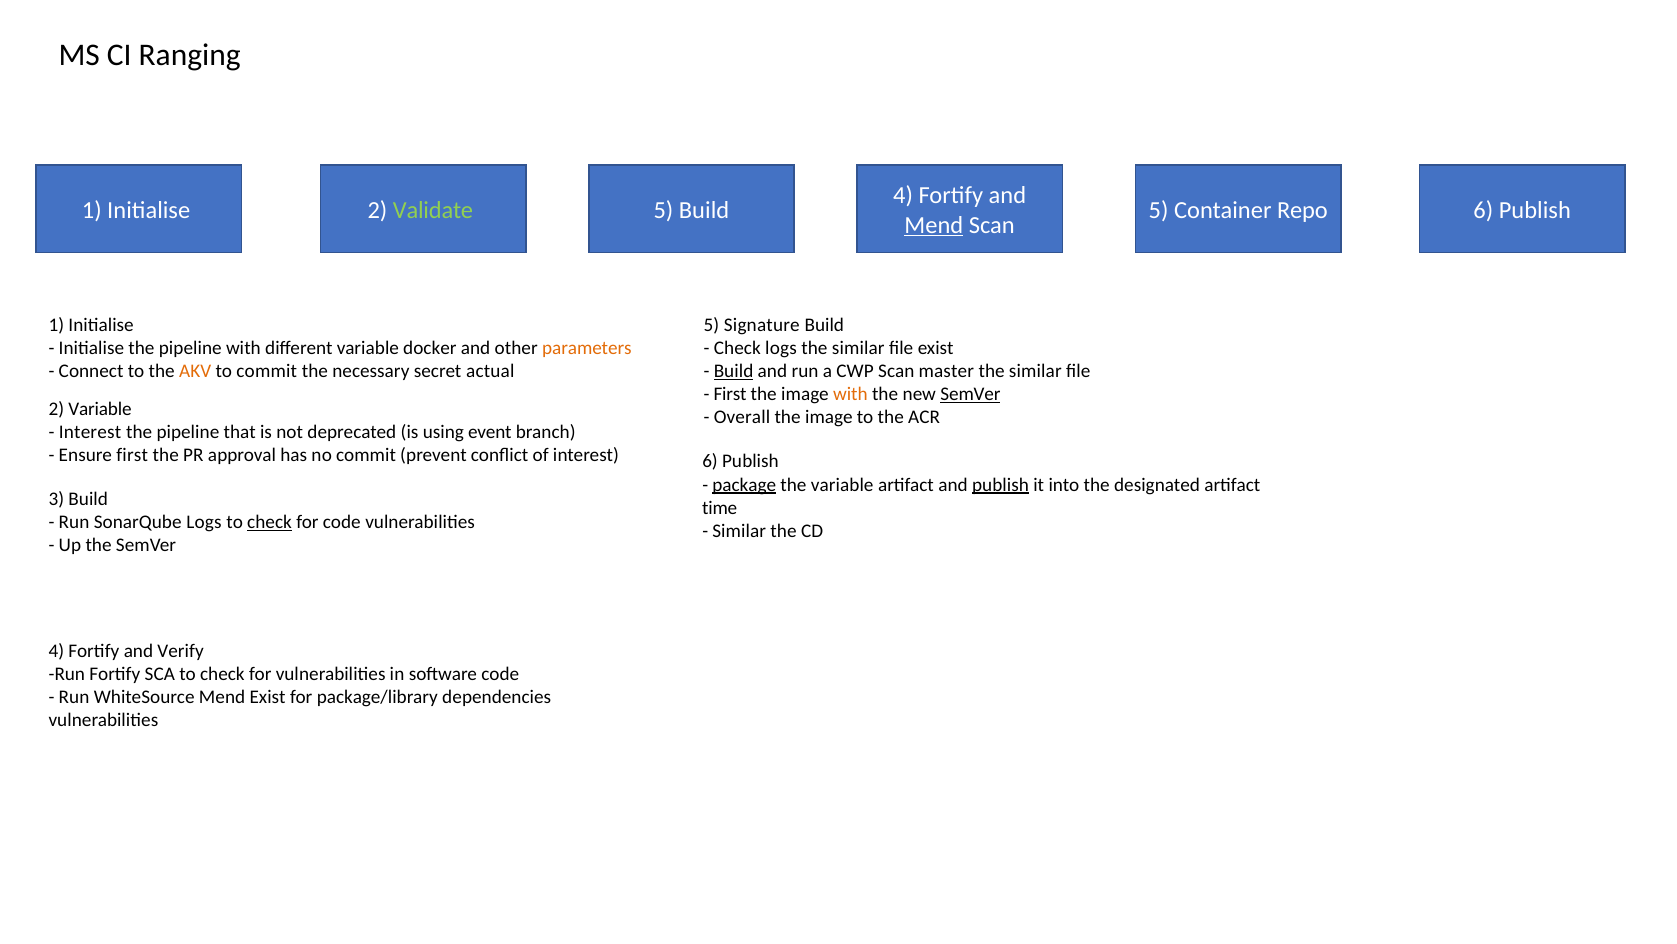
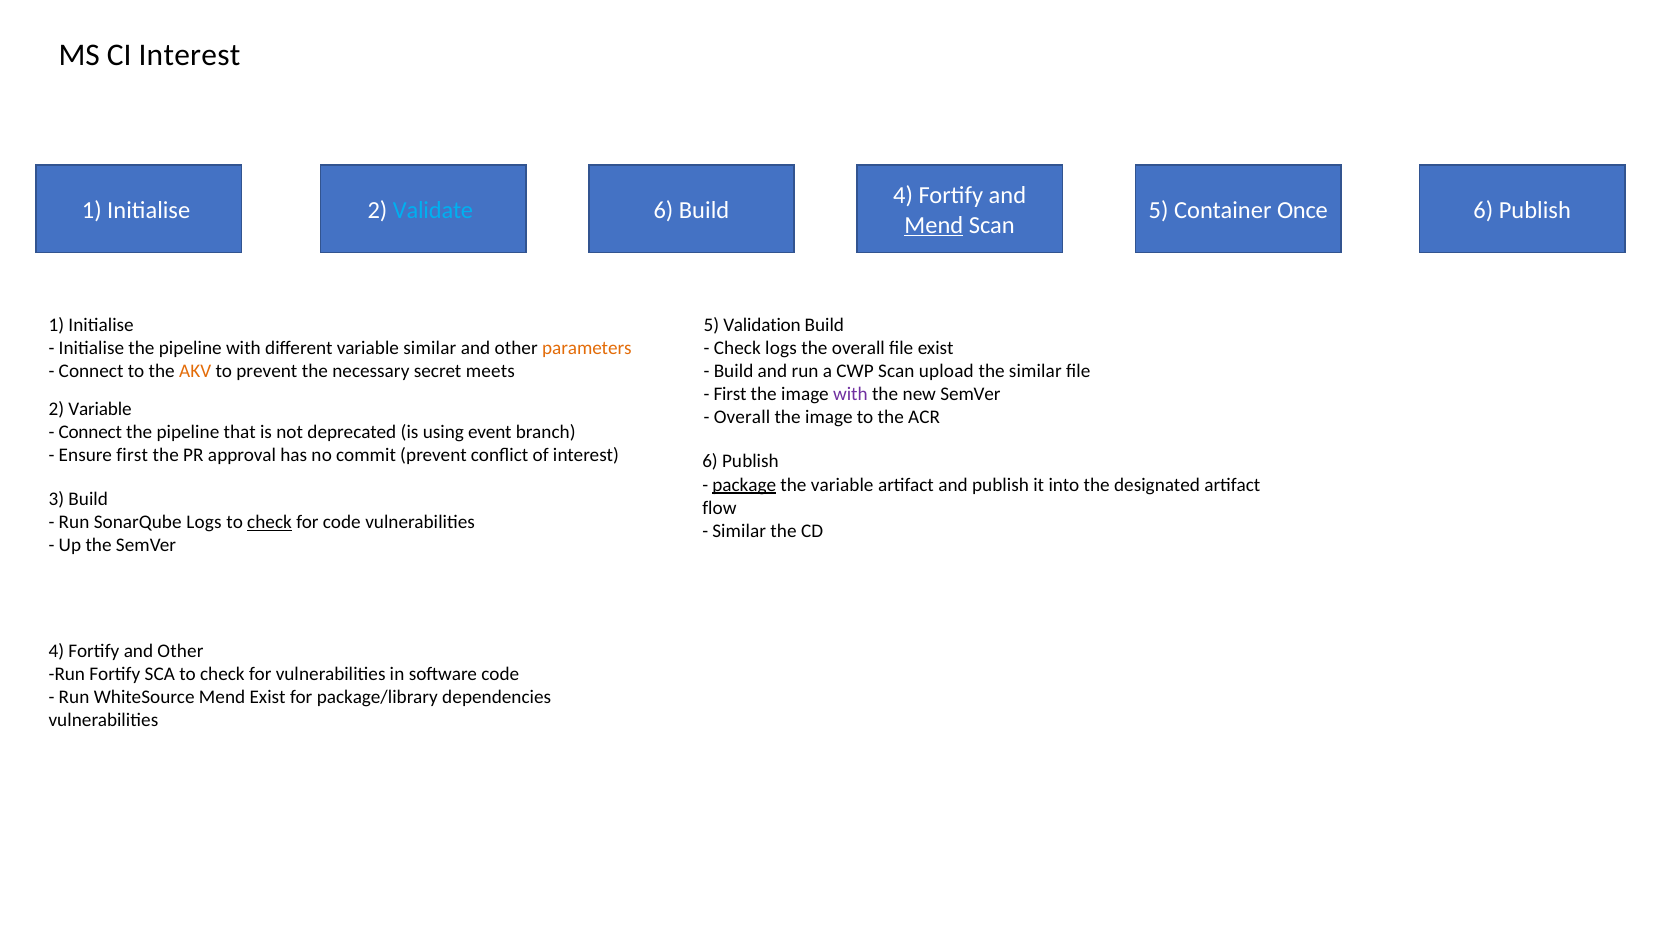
CI Ranging: Ranging -> Interest
Validate colour: light green -> light blue
Initialise 5: 5 -> 6
Repo: Repo -> Once
Signature: Signature -> Validation
variable docker: docker -> similar
similar at (858, 348): similar -> overall
to commit: commit -> prevent
actual: actual -> meets
Build at (734, 371) underline: present -> none
master: master -> upload
with at (850, 394) colour: orange -> purple
SemVer at (970, 394) underline: present -> none
Interest at (90, 431): Interest -> Connect
publish at (1000, 484) underline: present -> none
time: time -> flow
Fortify and Verify: Verify -> Other
